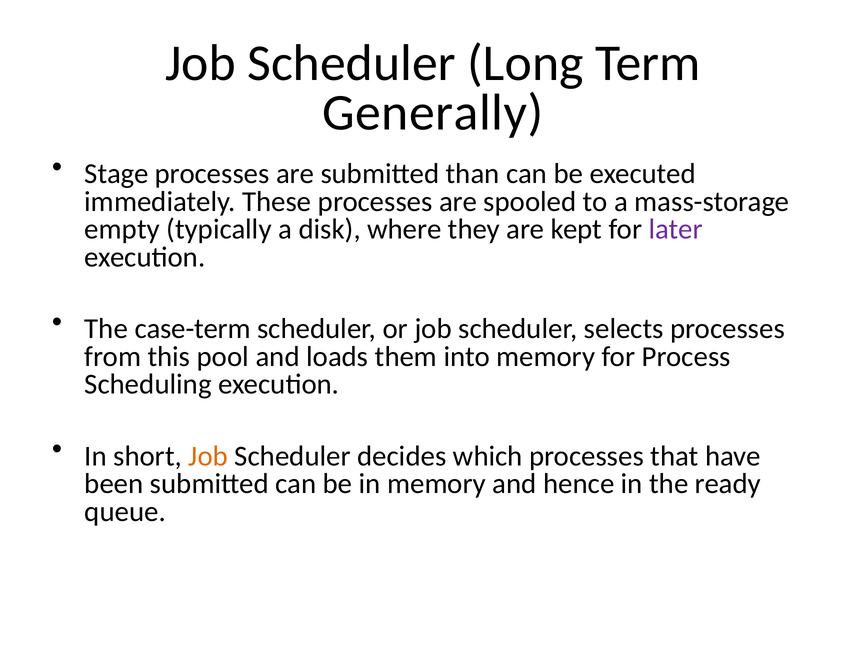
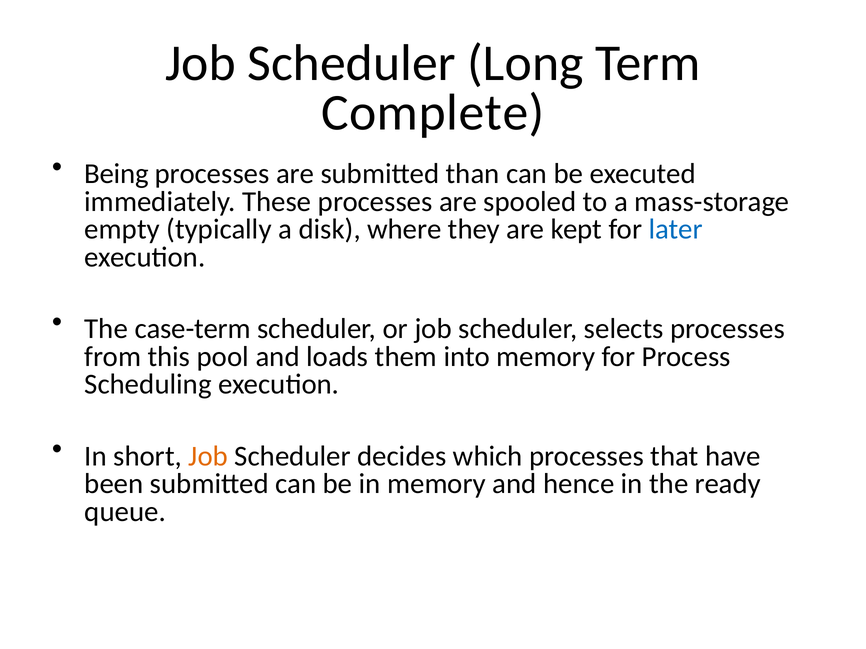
Generally: Generally -> Complete
Stage: Stage -> Being
later colour: purple -> blue
